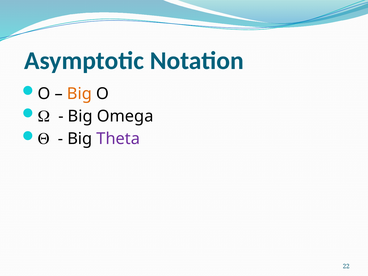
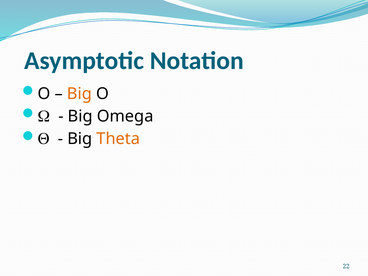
Theta colour: purple -> orange
